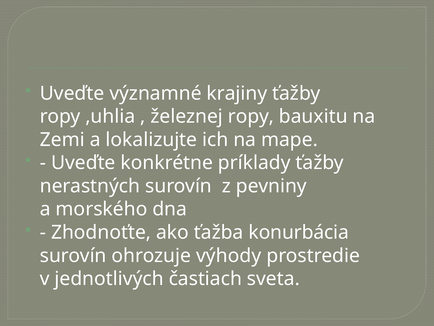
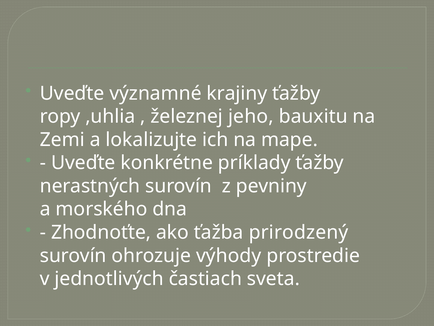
železnej ropy: ropy -> jeho
konurbácia: konurbácia -> prirodzený
